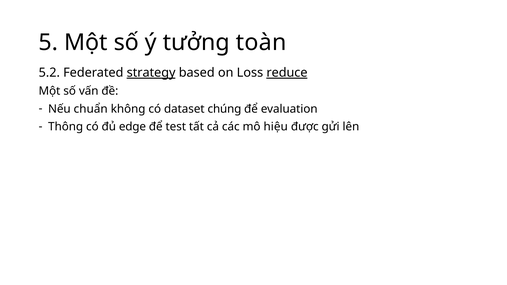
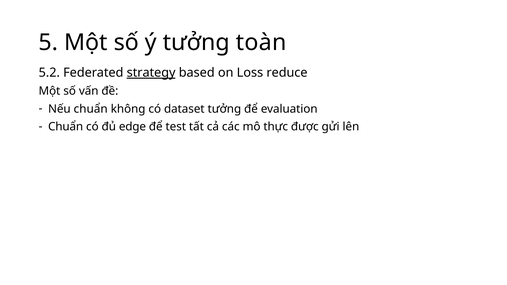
reduce underline: present -> none
dataset chúng: chúng -> tưởng
Thông at (66, 127): Thông -> Chuẩn
hiệu: hiệu -> thực
